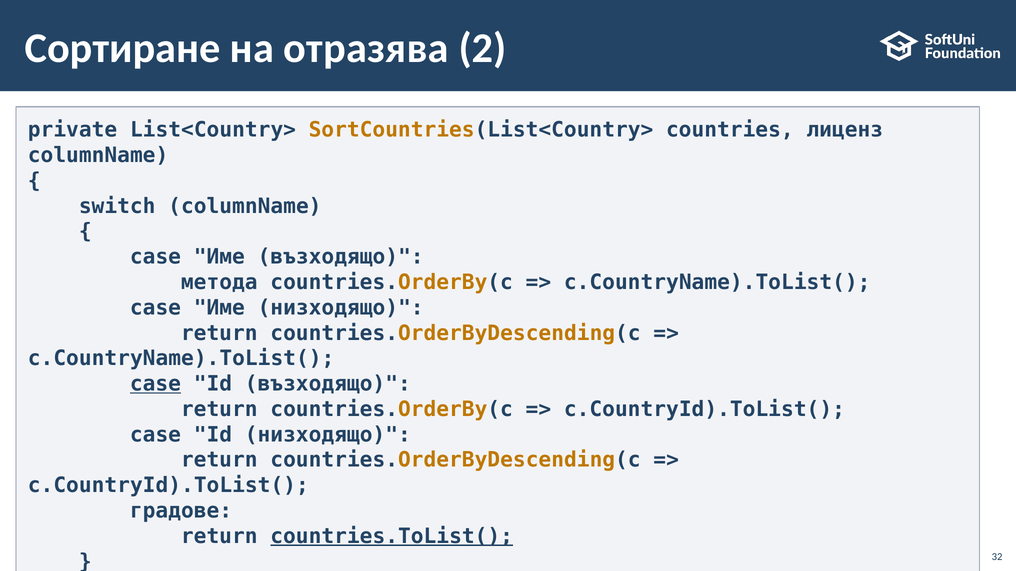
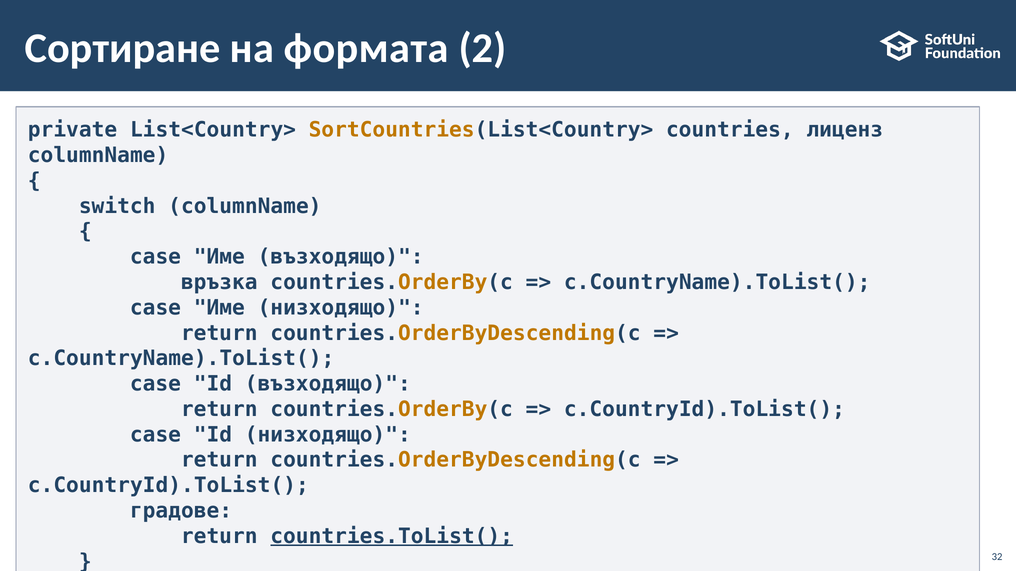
отразява: отразява -> формата
метода: метода -> връзка
case at (155, 384) underline: present -> none
